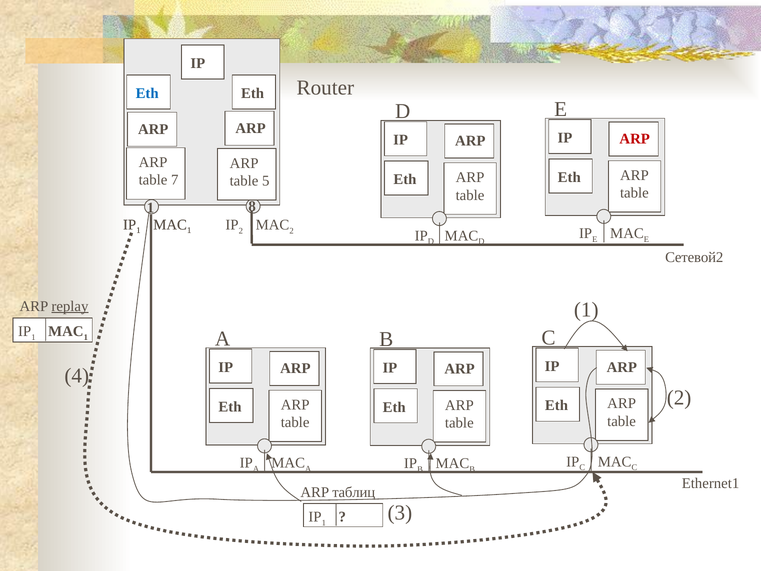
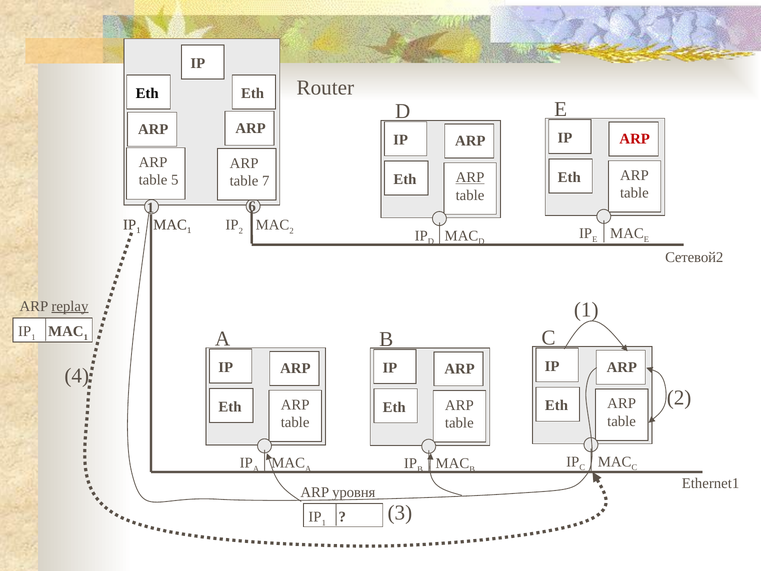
Eth at (147, 93) colour: blue -> black
ARP at (470, 177) underline: none -> present
7: 7 -> 5
5: 5 -> 7
8: 8 -> 6
таблиц: таблиц -> уровня
